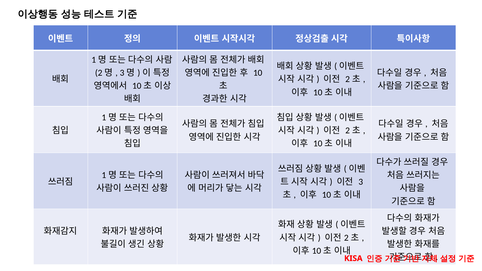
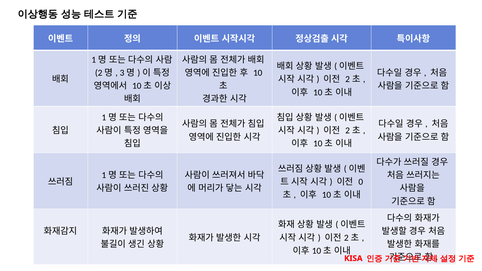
3: 3 -> 0
